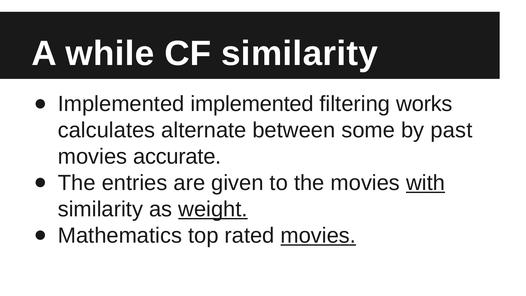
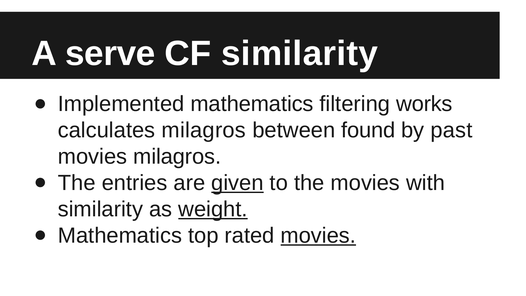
while: while -> serve
Implemented implemented: implemented -> mathematics
calculates alternate: alternate -> milagros
some: some -> found
movies accurate: accurate -> milagros
given underline: none -> present
with underline: present -> none
